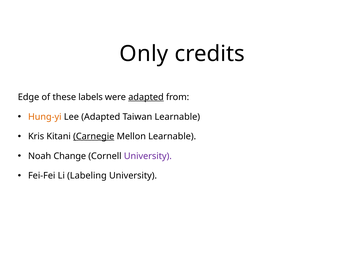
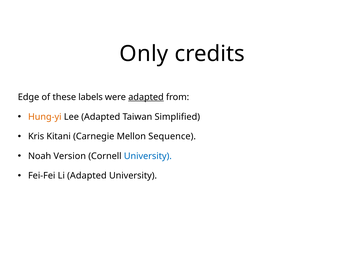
Taiwan Learnable: Learnable -> Simplified
Carnegie underline: present -> none
Mellon Learnable: Learnable -> Sequence
Change: Change -> Version
University at (148, 156) colour: purple -> blue
Li Labeling: Labeling -> Adapted
